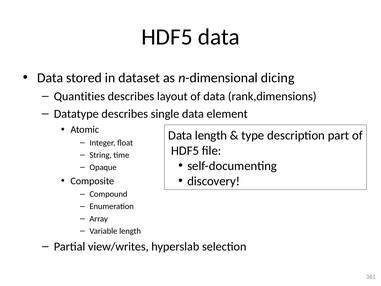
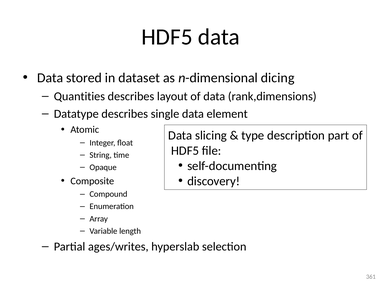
Data length: length -> slicing
view/writes: view/writes -> ages/writes
